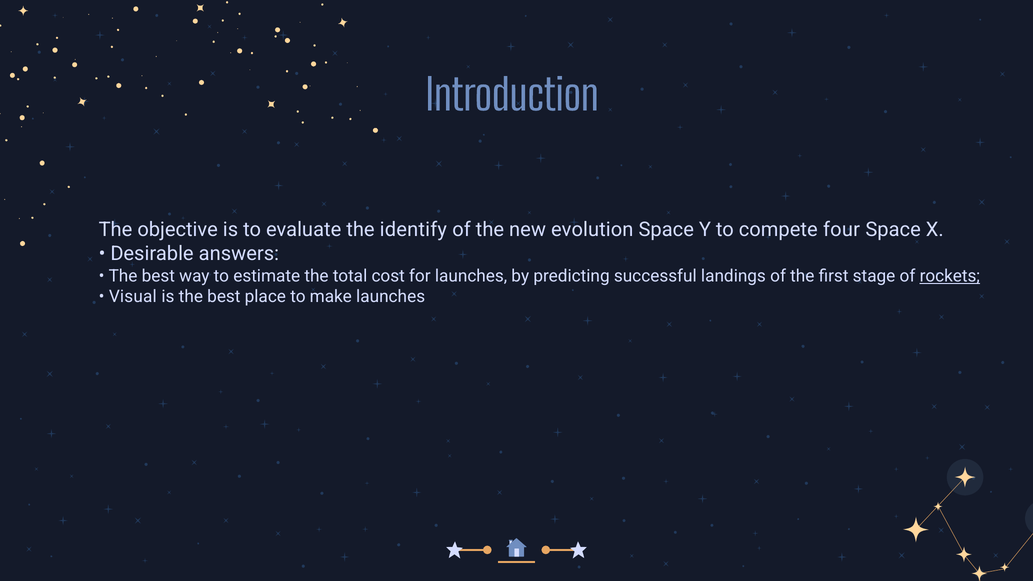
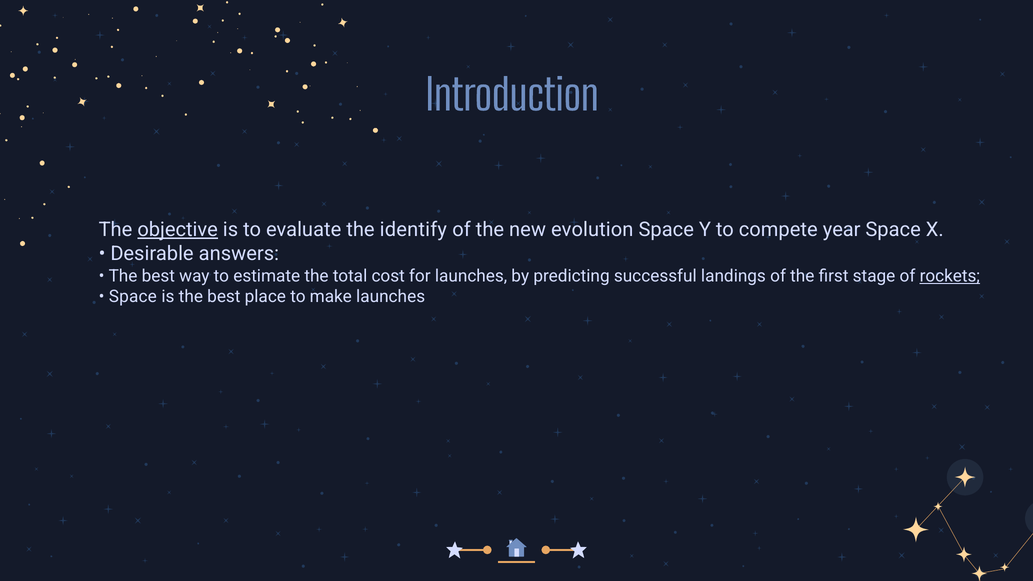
objective underline: none -> present
four: four -> year
Visual at (133, 297): Visual -> Space
